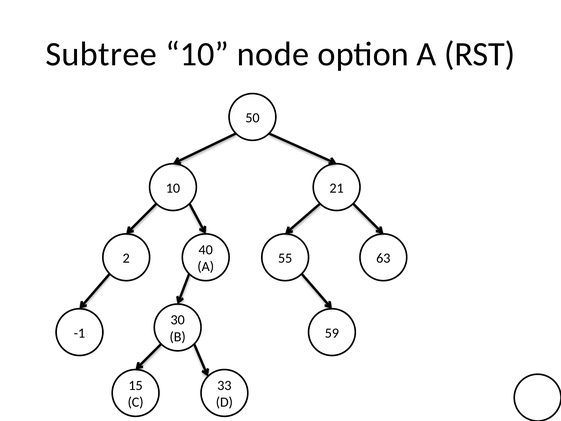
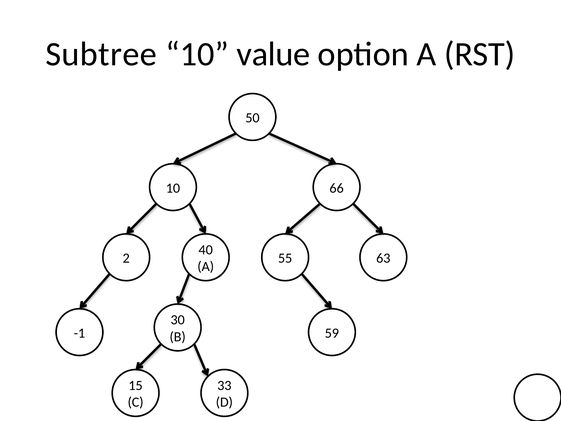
node: node -> value
21: 21 -> 66
